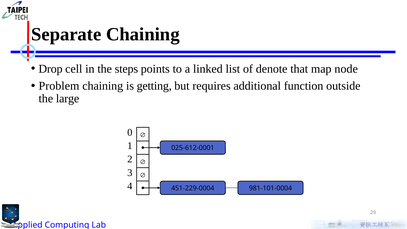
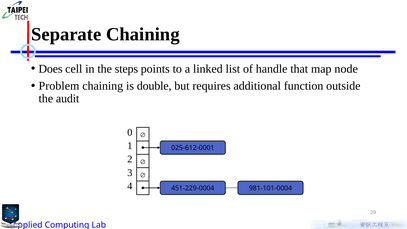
Drop: Drop -> Does
denote: denote -> handle
getting: getting -> double
large: large -> audit
